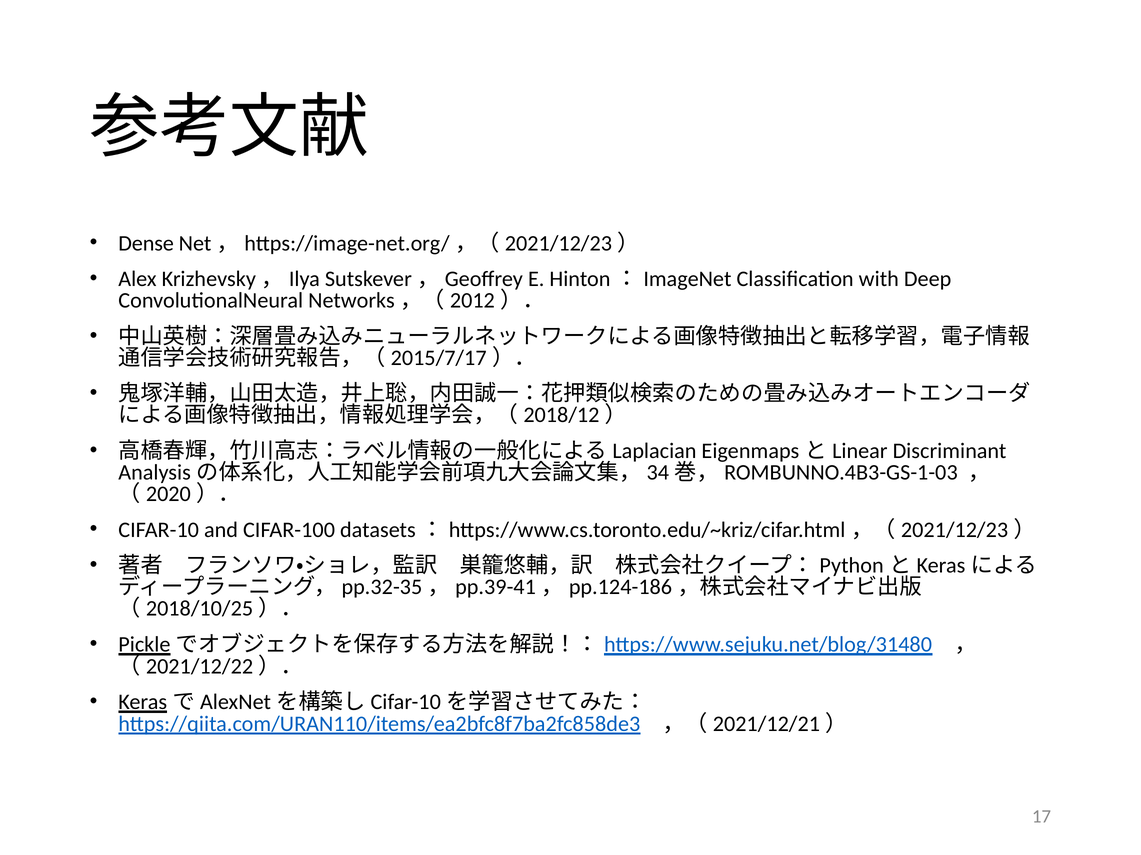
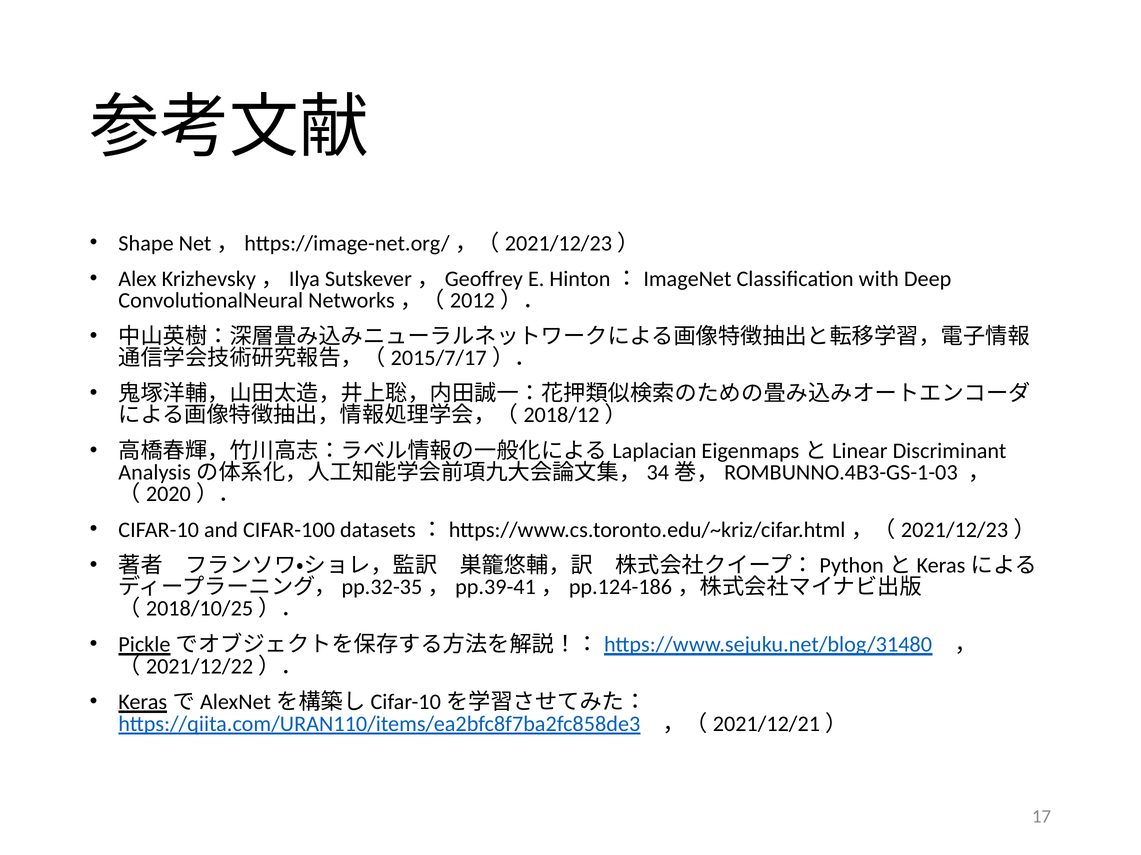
Dense: Dense -> Shape
